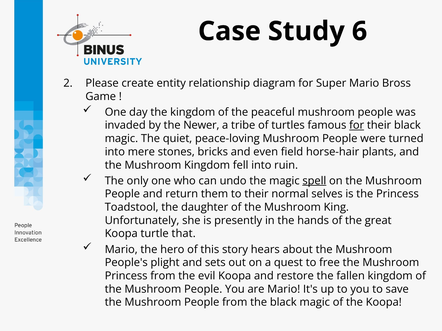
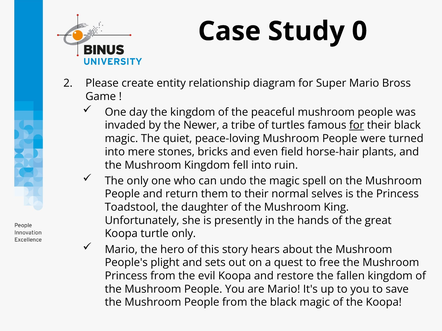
6: 6 -> 0
spell underline: present -> none
turtle that: that -> only
